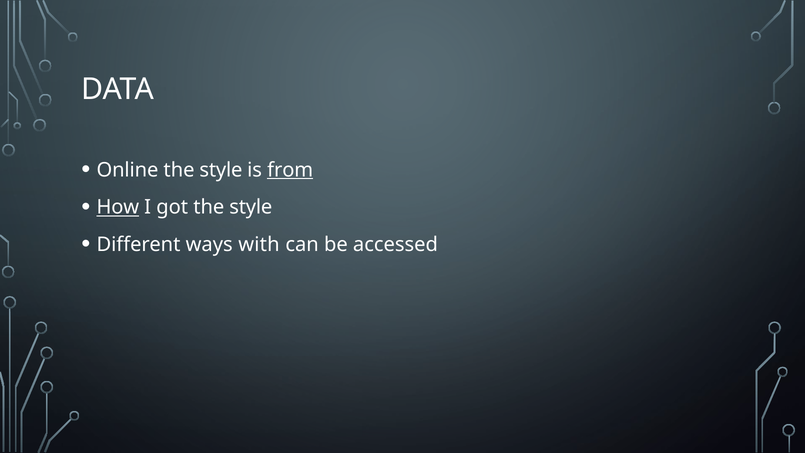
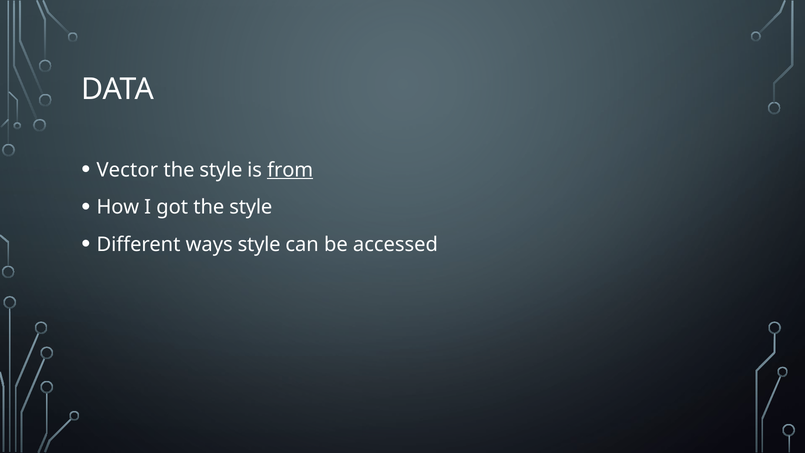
Online: Online -> Vector
How underline: present -> none
ways with: with -> style
